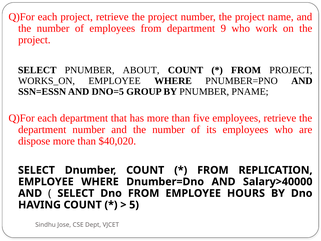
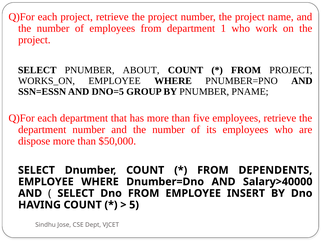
9: 9 -> 1
$40,020: $40,020 -> $50,000
REPLICATION: REPLICATION -> DEPENDENTS
HOURS: HOURS -> INSERT
